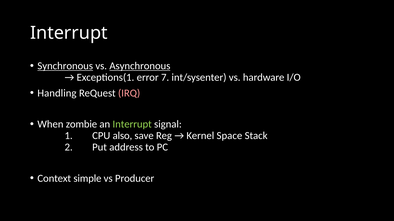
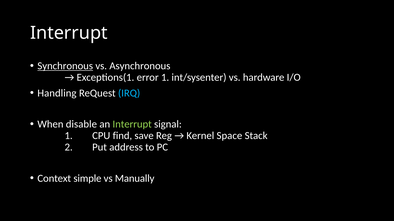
Asynchronous underline: present -> none
error 7: 7 -> 1
IRQ colour: pink -> light blue
zombie: zombie -> disable
also: also -> find
Producer: Producer -> Manually
